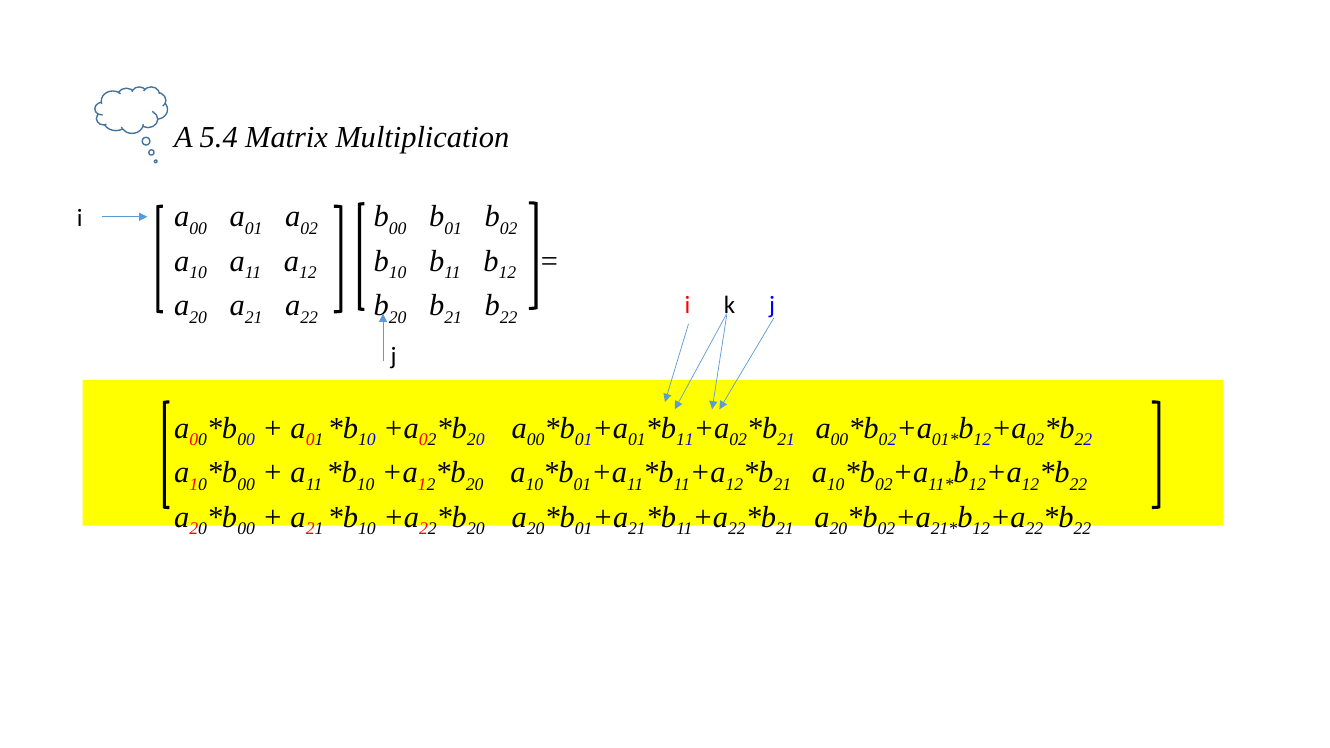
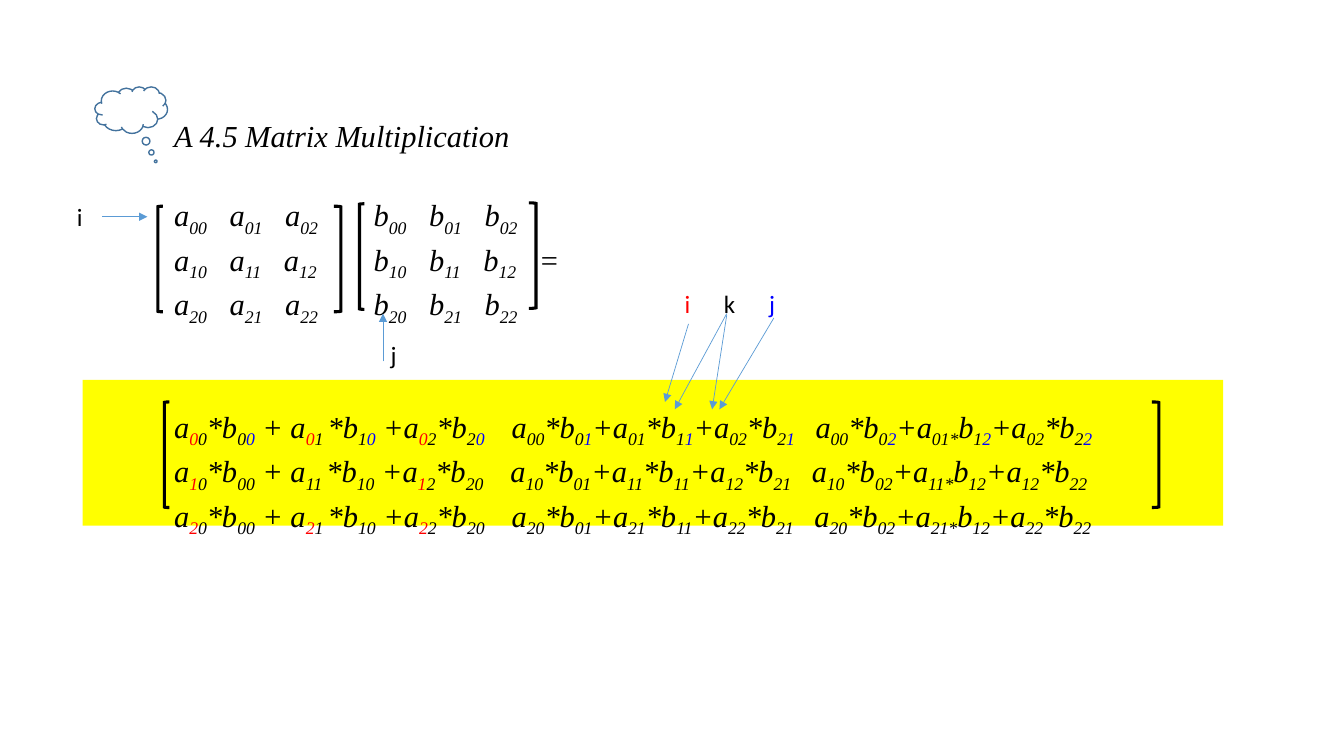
5.4: 5.4 -> 4.5
